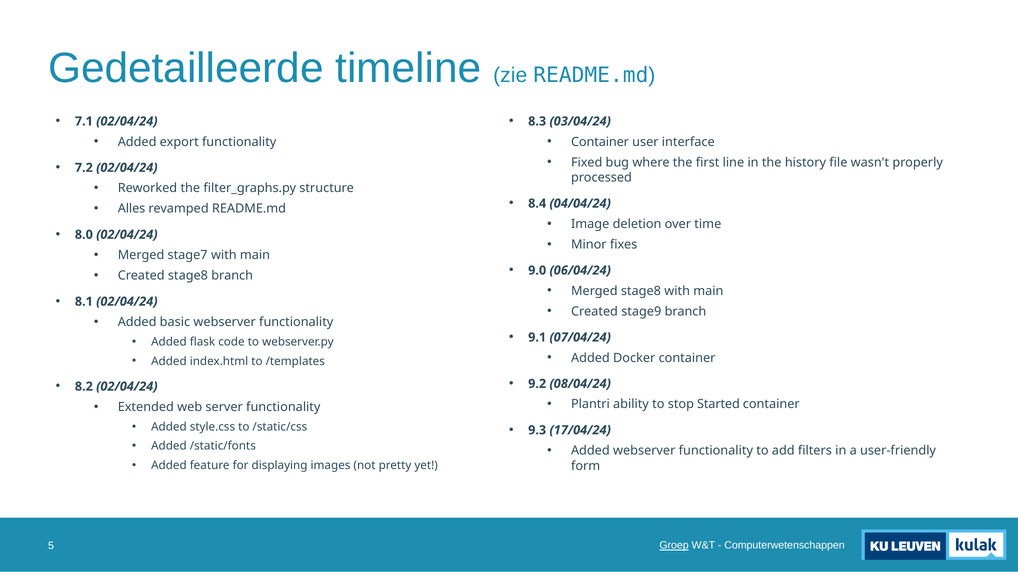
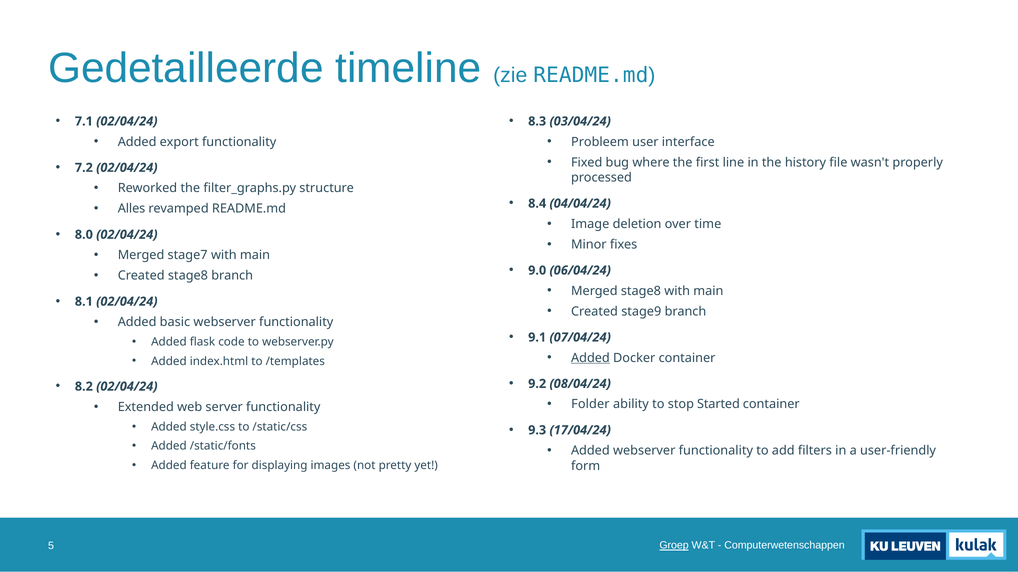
Container at (600, 142): Container -> Probleem
Added at (590, 358) underline: none -> present
Plantri: Plantri -> Folder
